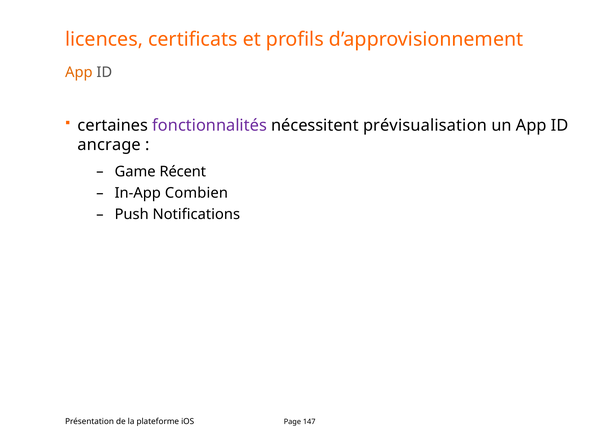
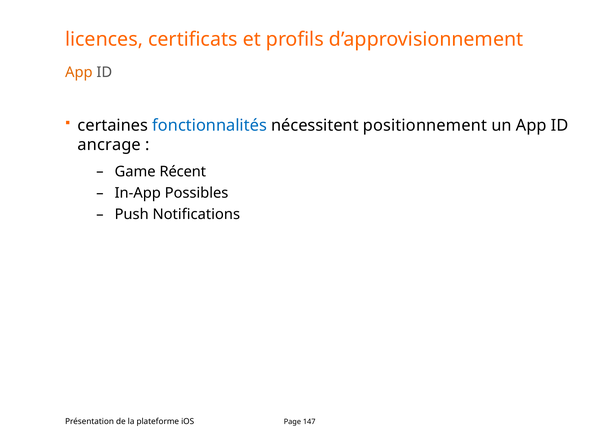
fonctionnalités colour: purple -> blue
prévisualisation: prévisualisation -> positionnement
Combien: Combien -> Possibles
